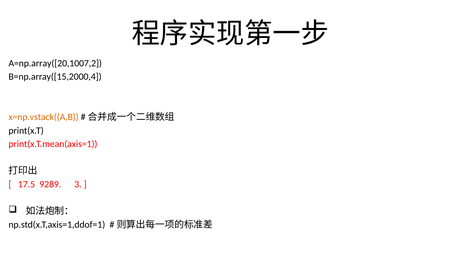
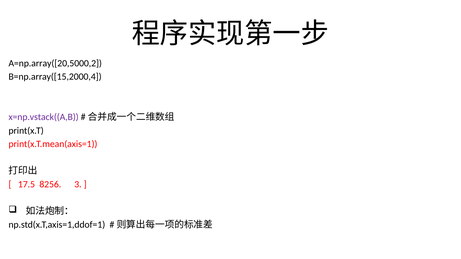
A=np.array([20,1007,2: A=np.array([20,1007,2 -> A=np.array([20,5000,2
x=np.vstack((A,B colour: orange -> purple
9289: 9289 -> 8256
